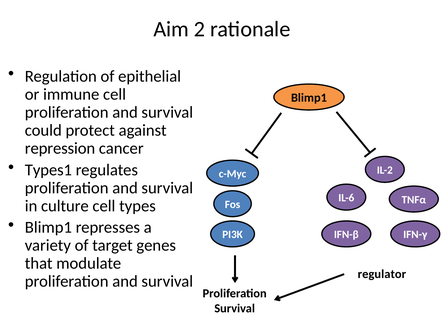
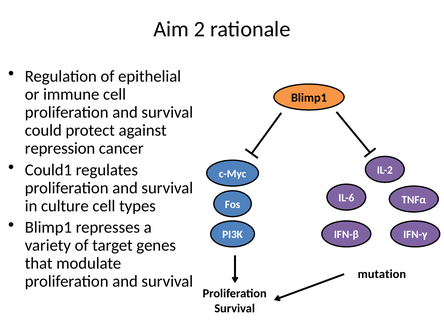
Types1: Types1 -> Could1
regulator: regulator -> mutation
